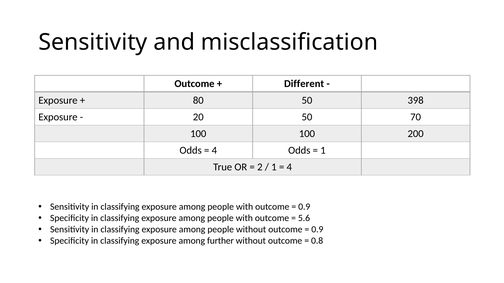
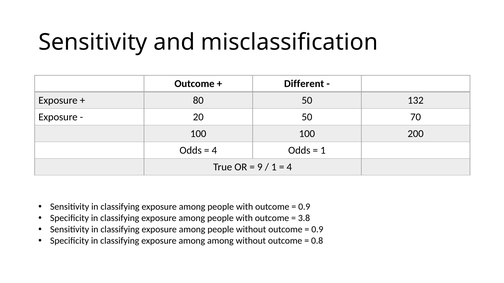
398: 398 -> 132
2: 2 -> 9
5.6: 5.6 -> 3.8
among further: further -> among
